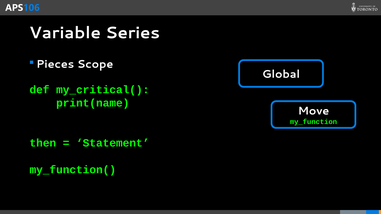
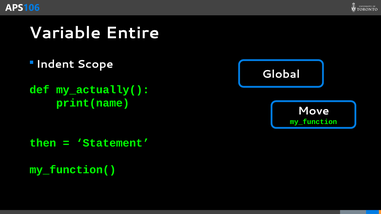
Series: Series -> Entire
Pieces: Pieces -> Indent
my_critical(: my_critical( -> my_actually(
